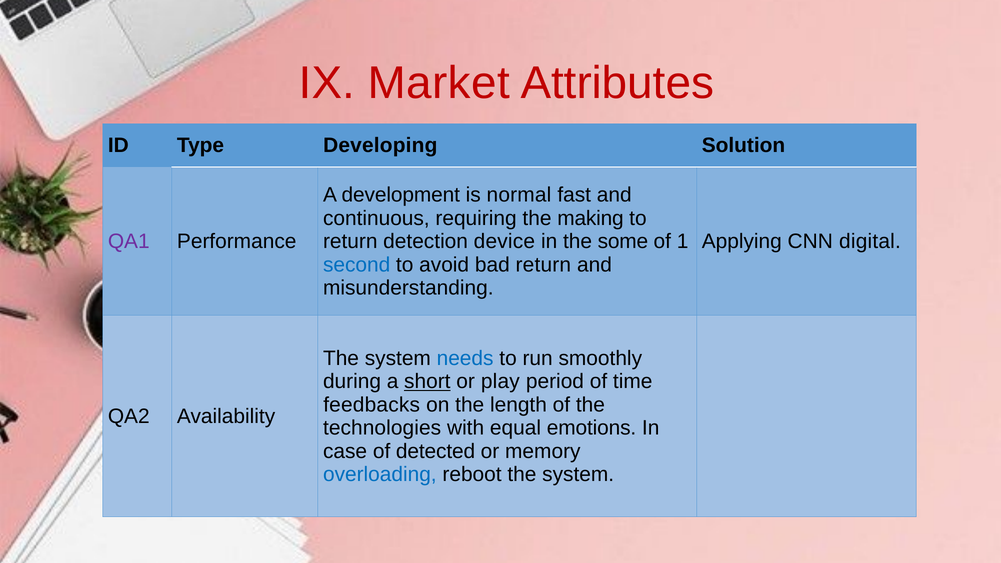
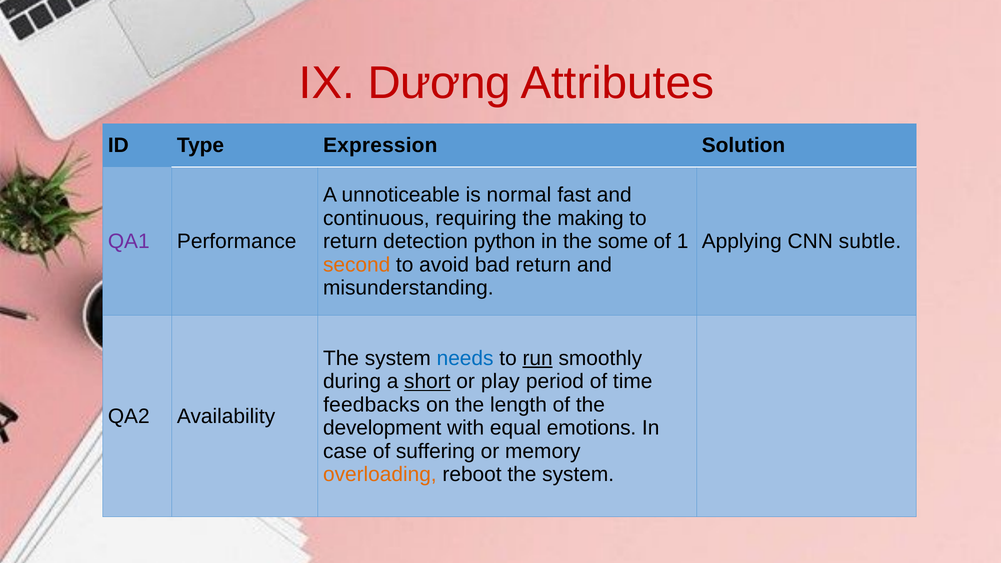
Market: Market -> Dương
Developing: Developing -> Expression
development: development -> unnoticeable
device: device -> python
digital: digital -> subtle
second colour: blue -> orange
run underline: none -> present
technologies: technologies -> development
detected: detected -> suffering
overloading colour: blue -> orange
